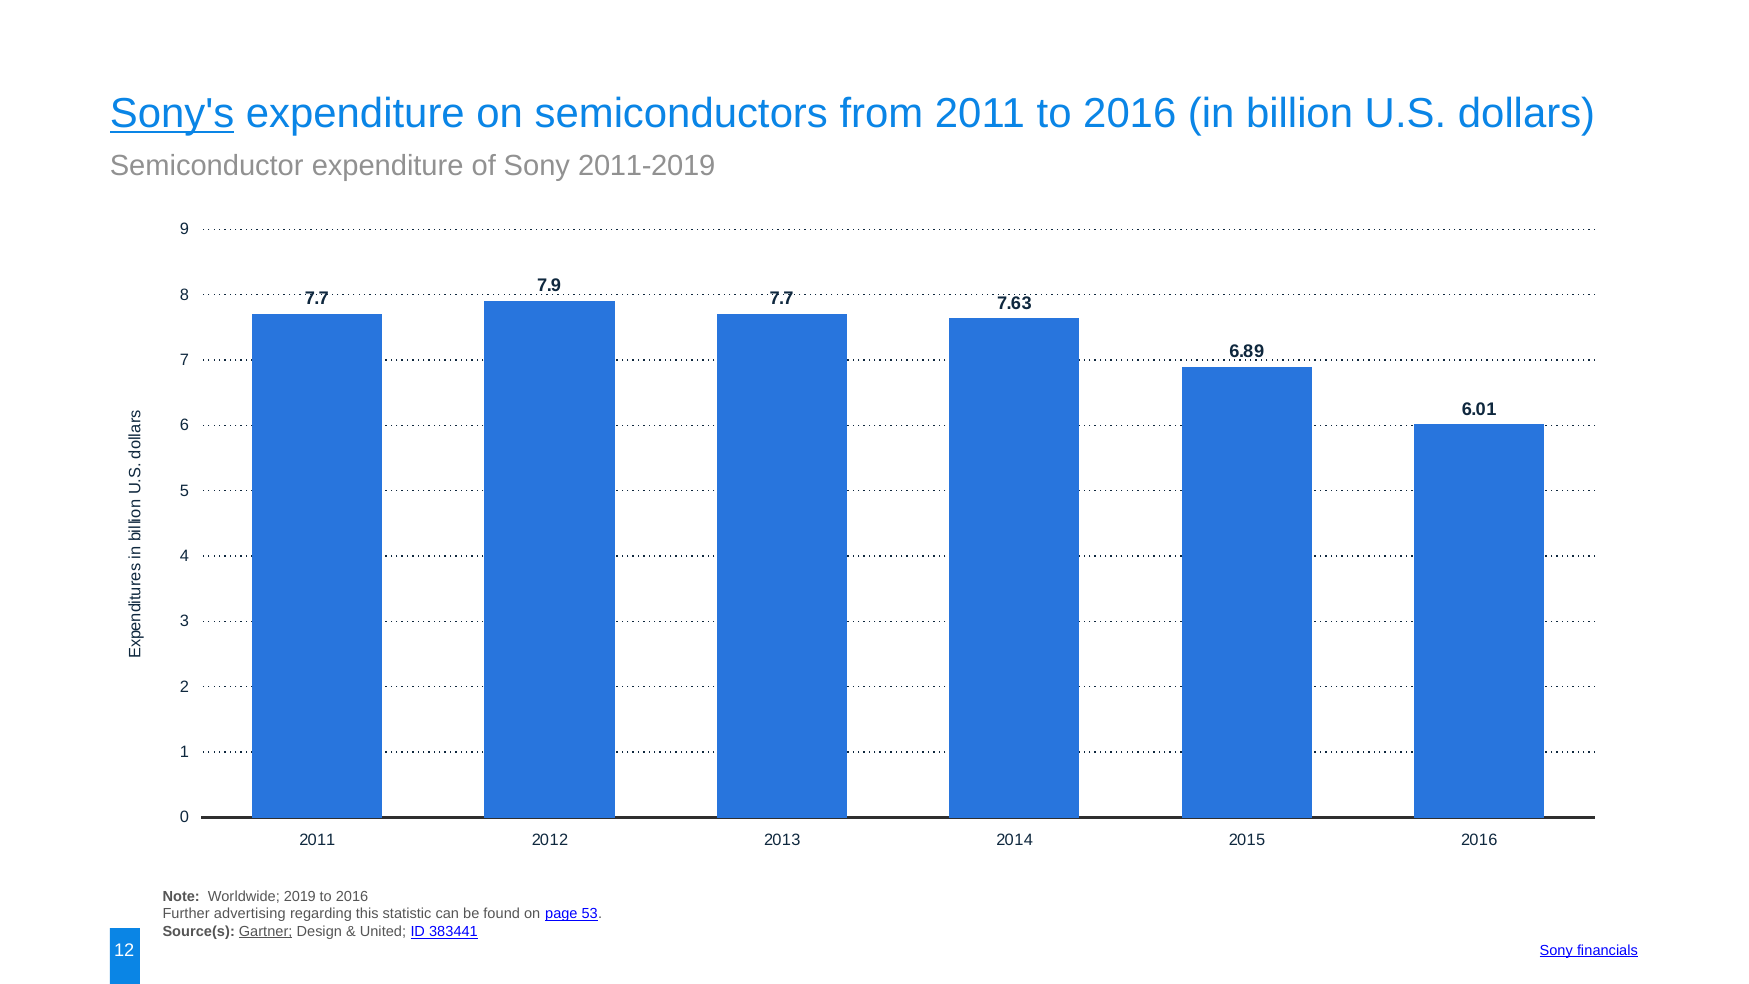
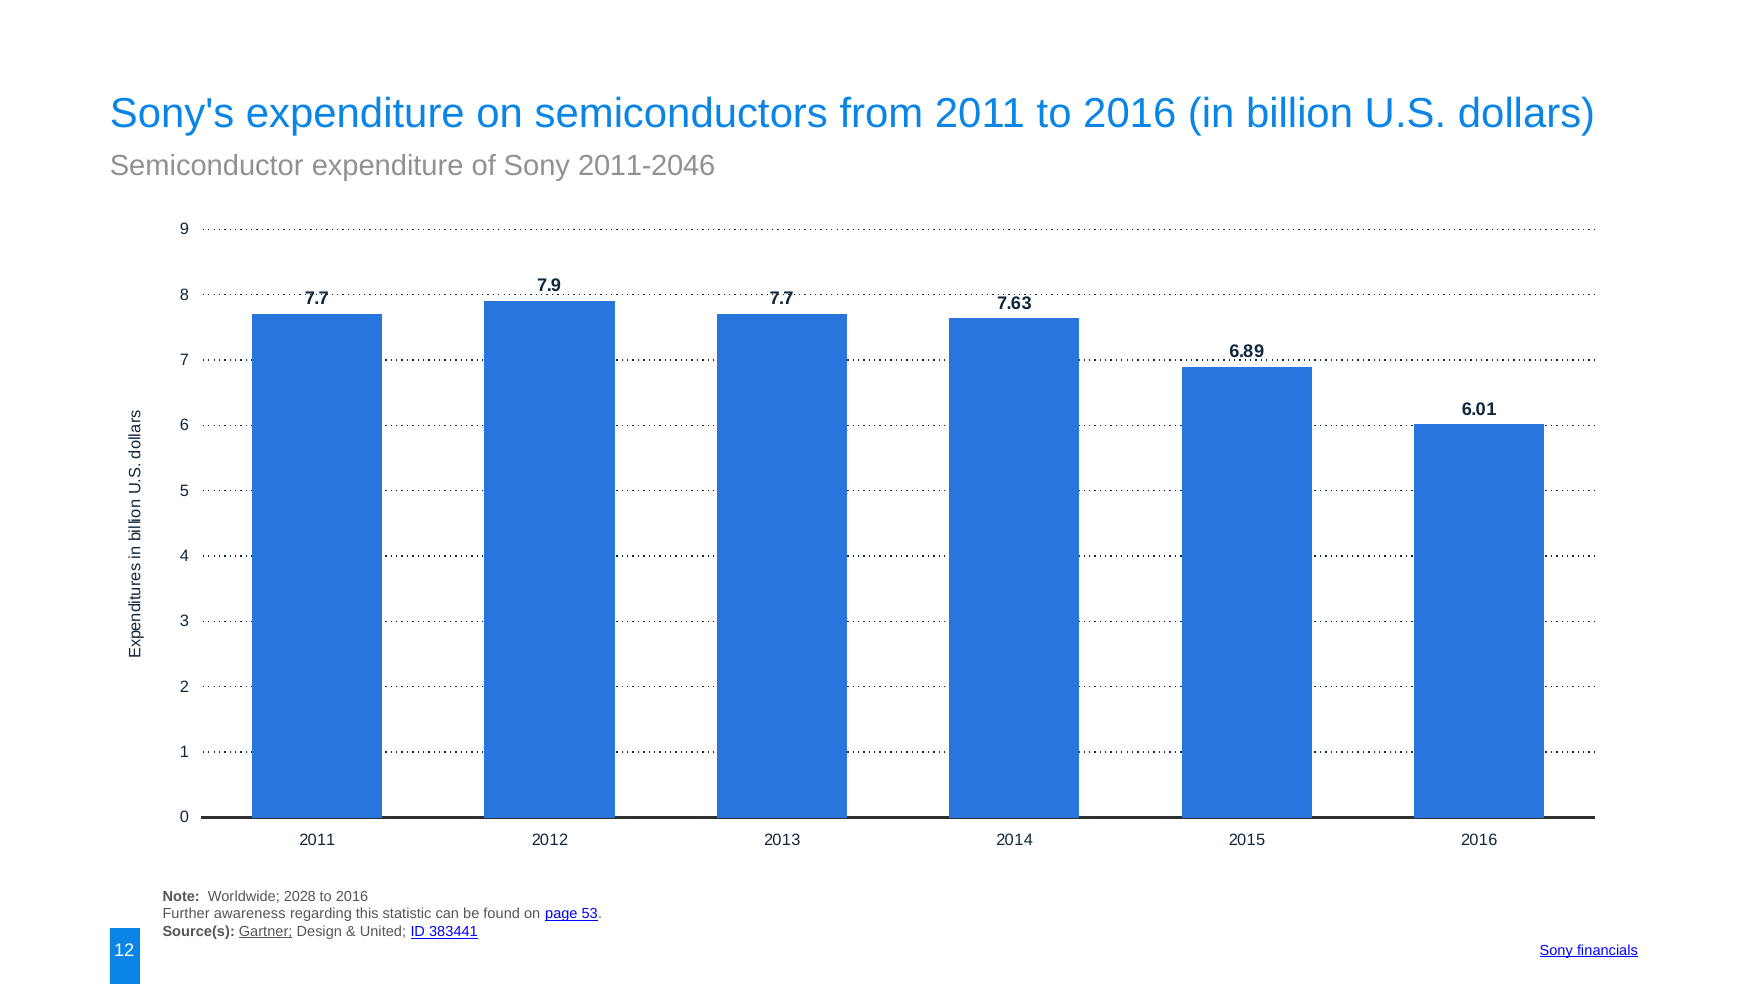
Sony's underline: present -> none
2011-2019: 2011-2019 -> 2011-2046
2019: 2019 -> 2028
advertising: advertising -> awareness
